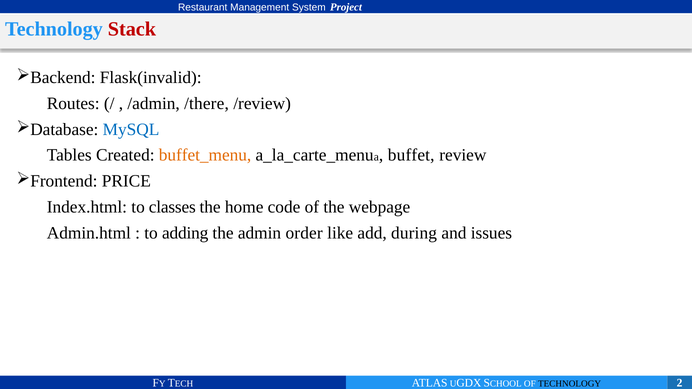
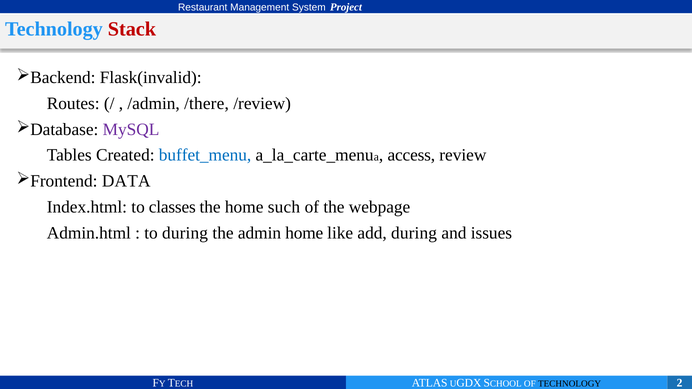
MySQL colour: blue -> purple
buffet_menu colour: orange -> blue
buffet: buffet -> access
PRICE: PRICE -> DATA
code: code -> such
to adding: adding -> during
admin order: order -> home
